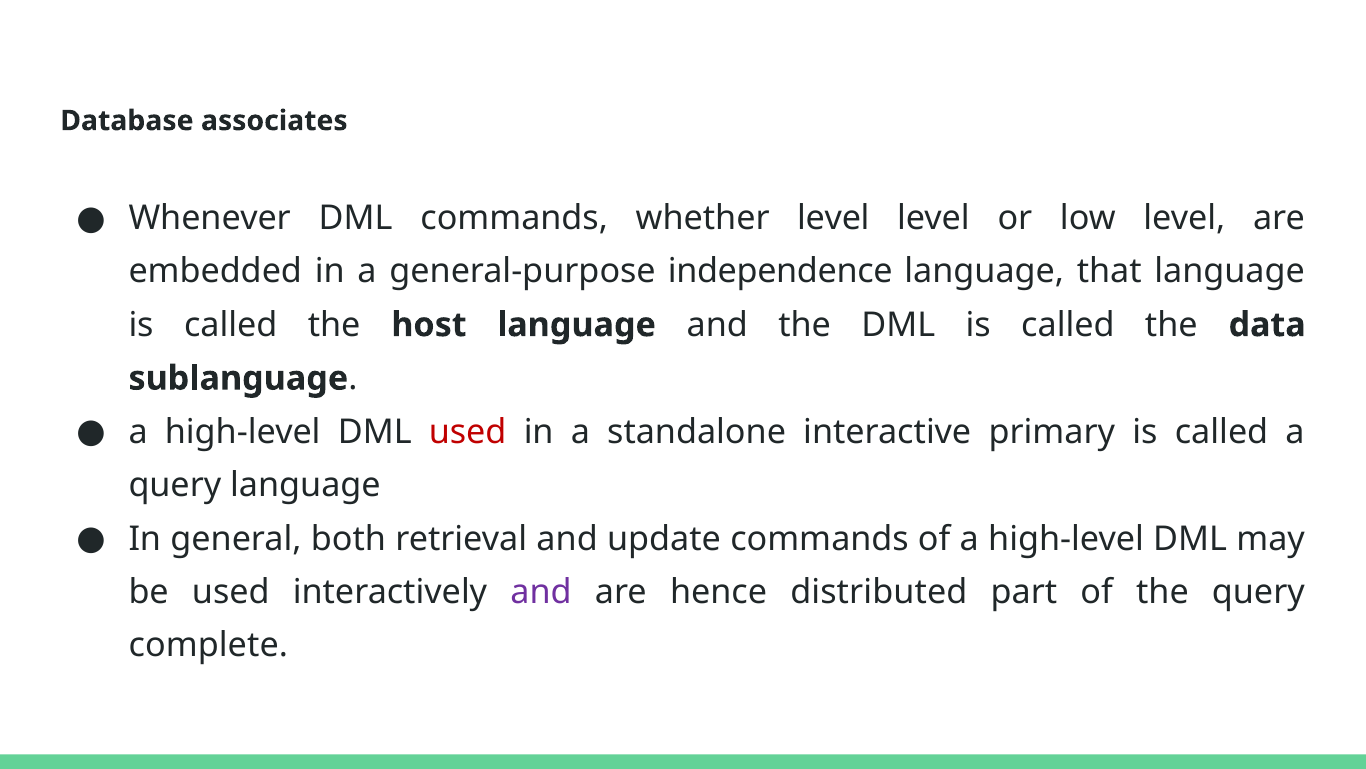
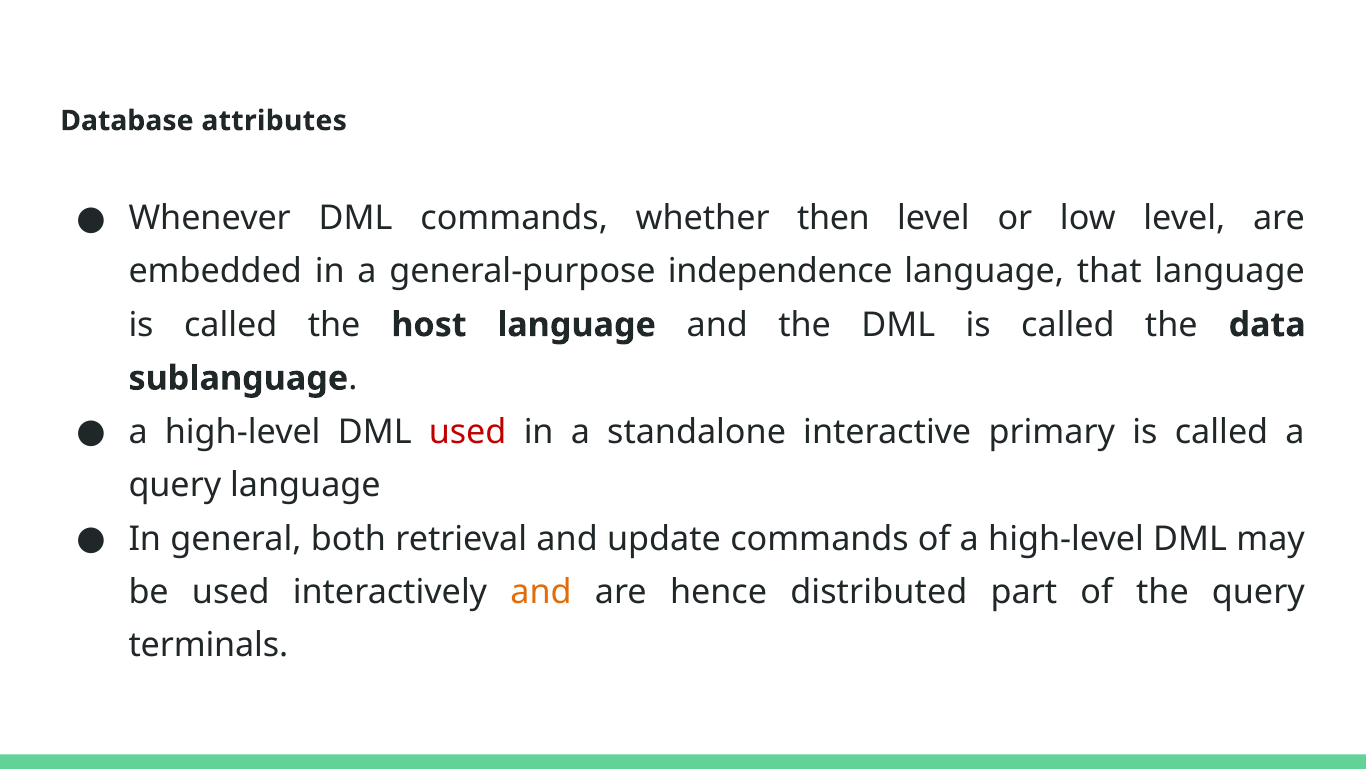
associates: associates -> attributes
whether level: level -> then
and at (541, 592) colour: purple -> orange
complete: complete -> terminals
